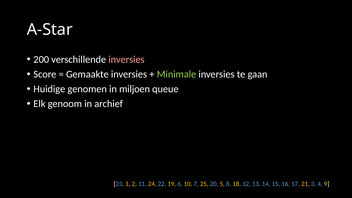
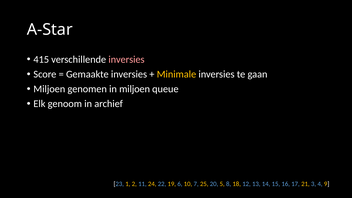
200: 200 -> 415
Minimale colour: light green -> yellow
Huidige at (49, 89): Huidige -> Miljoen
